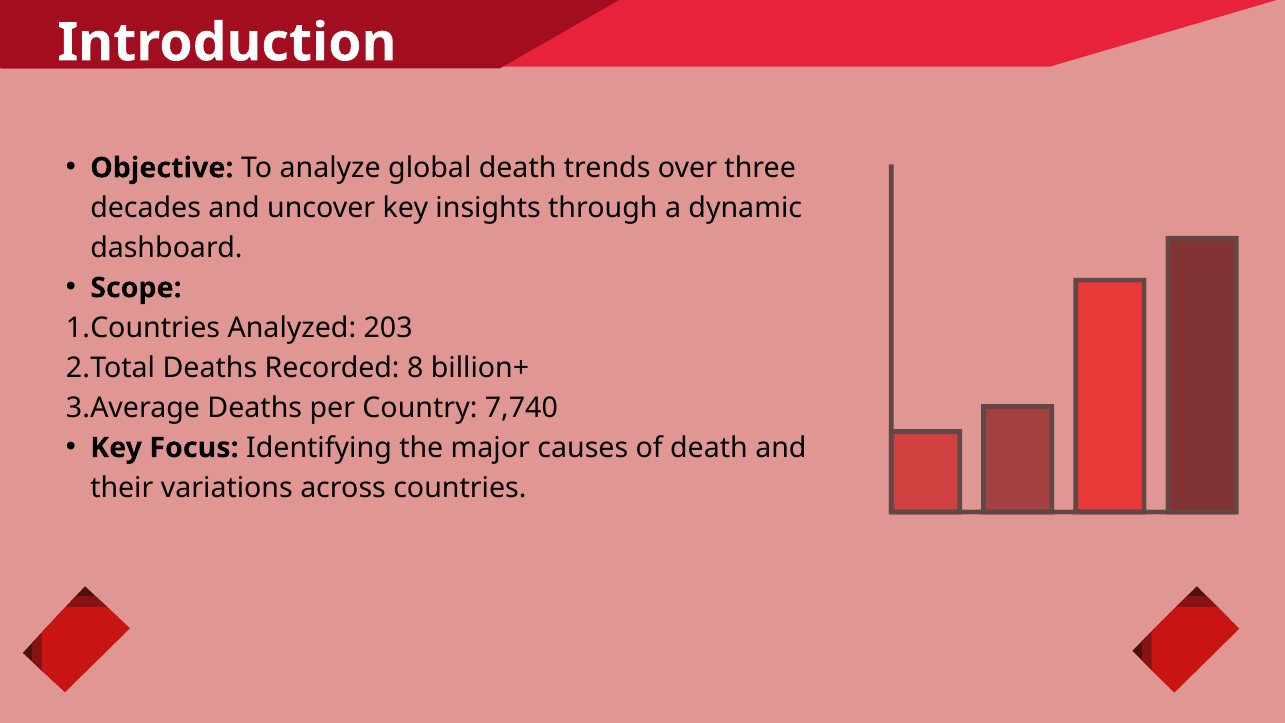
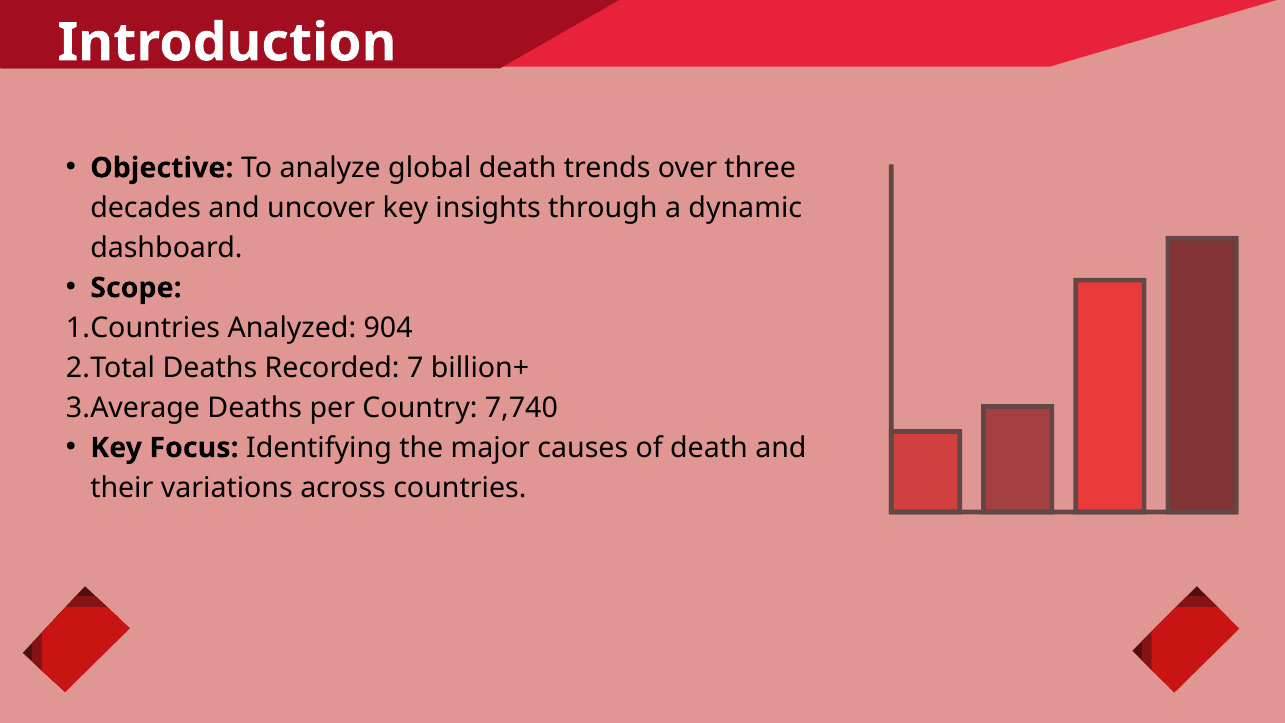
203: 203 -> 904
8: 8 -> 7
